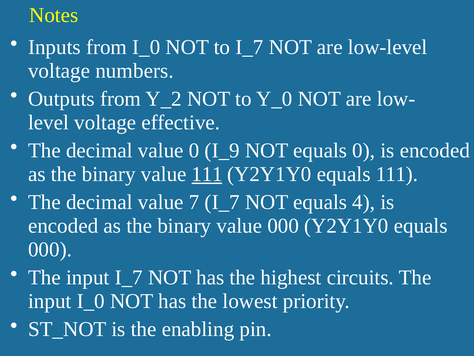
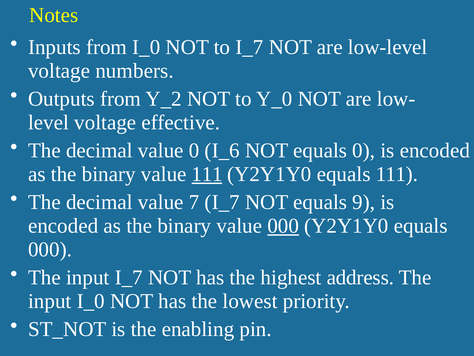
I_9: I_9 -> I_6
4: 4 -> 9
000 at (283, 226) underline: none -> present
circuits: circuits -> address
